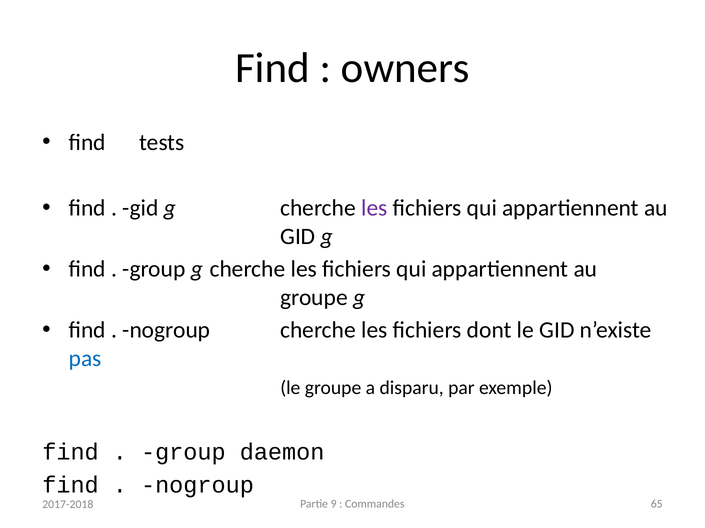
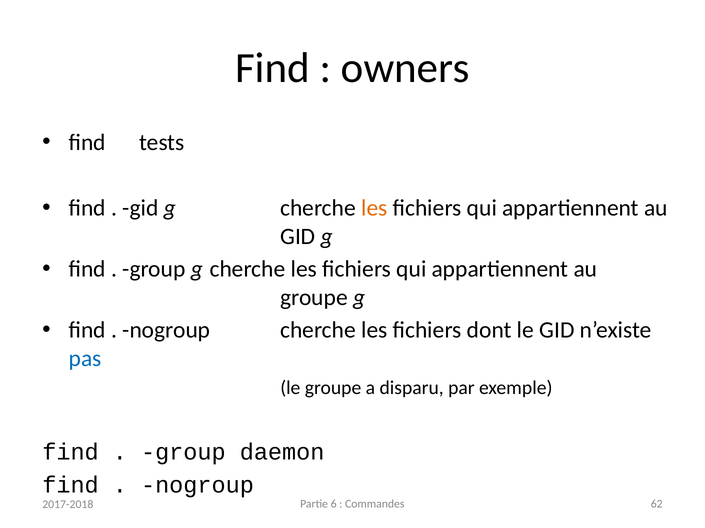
les at (374, 208) colour: purple -> orange
9: 9 -> 6
65: 65 -> 62
